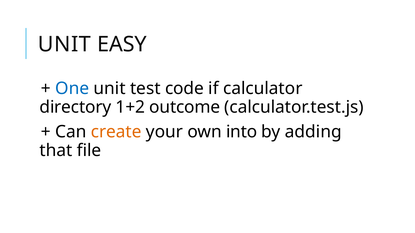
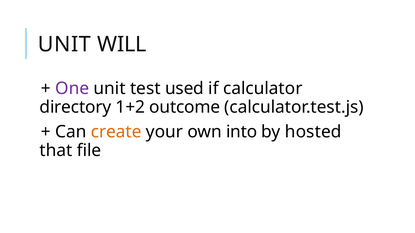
EASY: EASY -> WILL
One colour: blue -> purple
code: code -> used
adding: adding -> hosted
